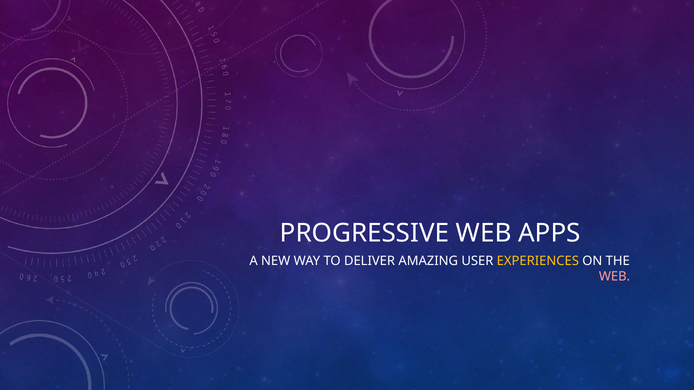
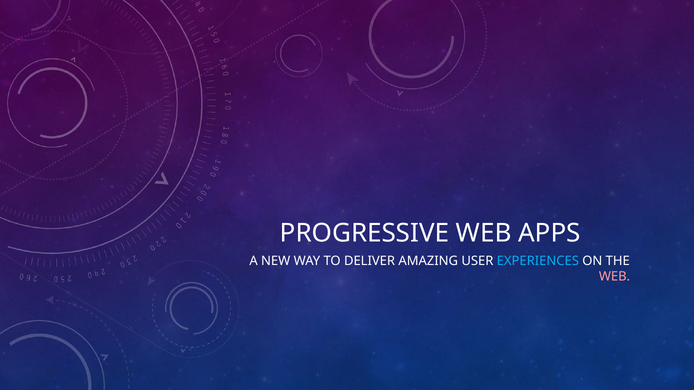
EXPERIENCES colour: yellow -> light blue
